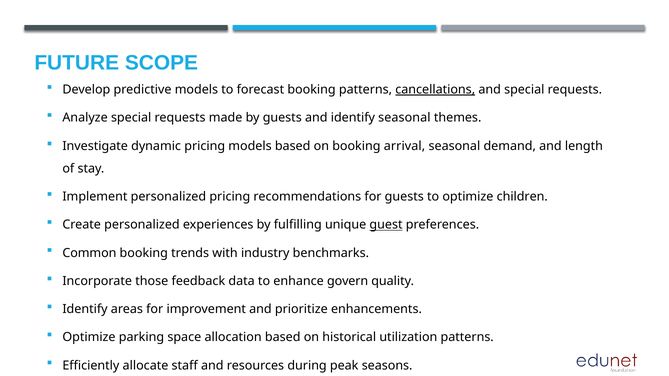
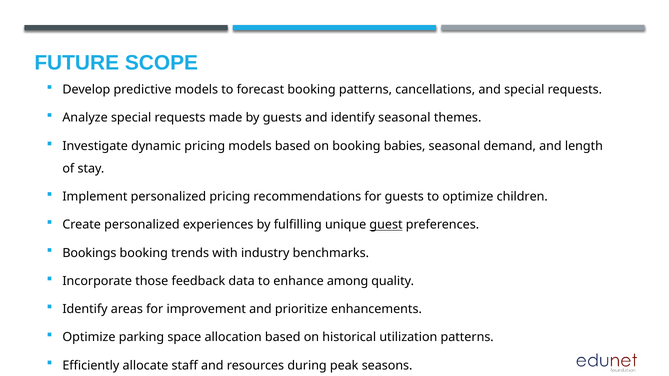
cancellations underline: present -> none
arrival: arrival -> babies
Common: Common -> Bookings
govern: govern -> among
